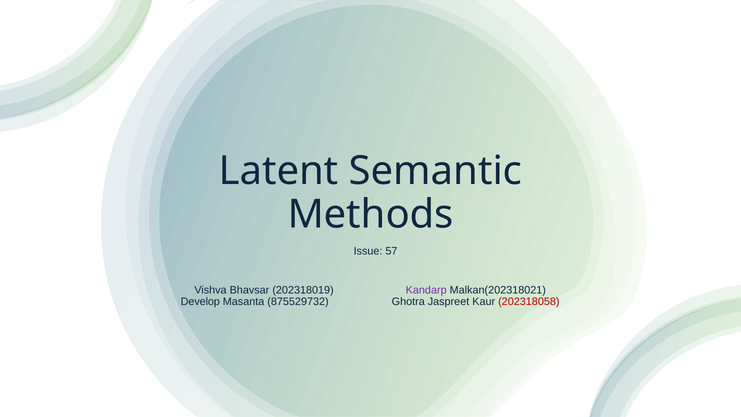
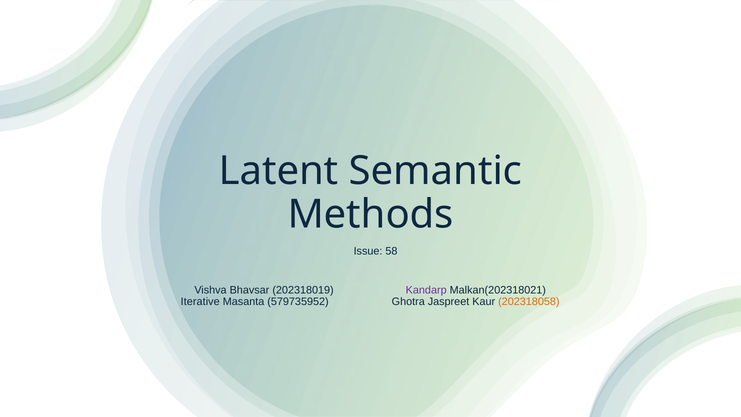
57: 57 -> 58
Develop: Develop -> Iterative
875529732: 875529732 -> 579735952
202318058 colour: red -> orange
